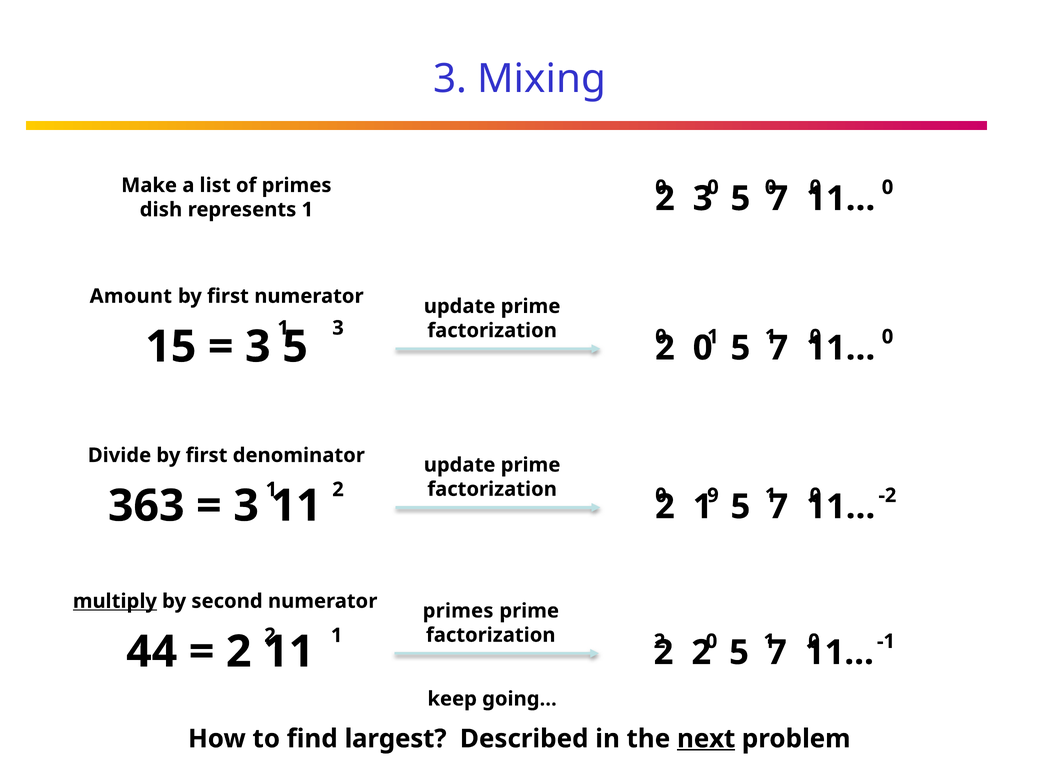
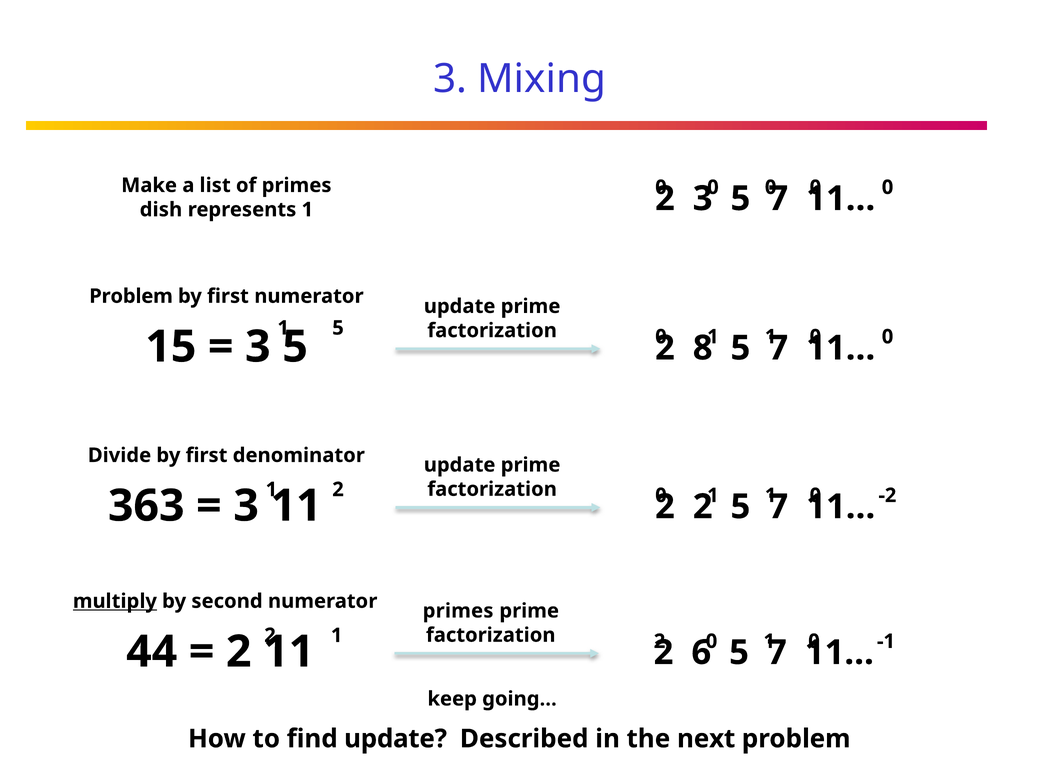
Amount at (131, 296): Amount -> Problem
1 3: 3 -> 5
0 at (703, 348): 0 -> 8
9 at (713, 496): 9 -> 1
1 at (703, 507): 1 -> 2
2 at (701, 653): 2 -> 6
find largest: largest -> update
next underline: present -> none
